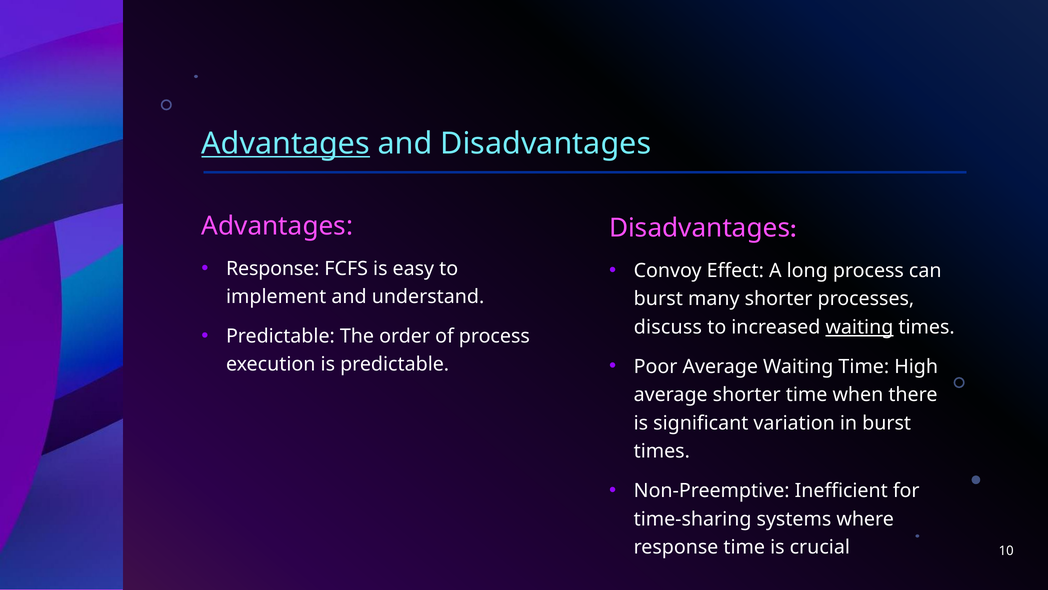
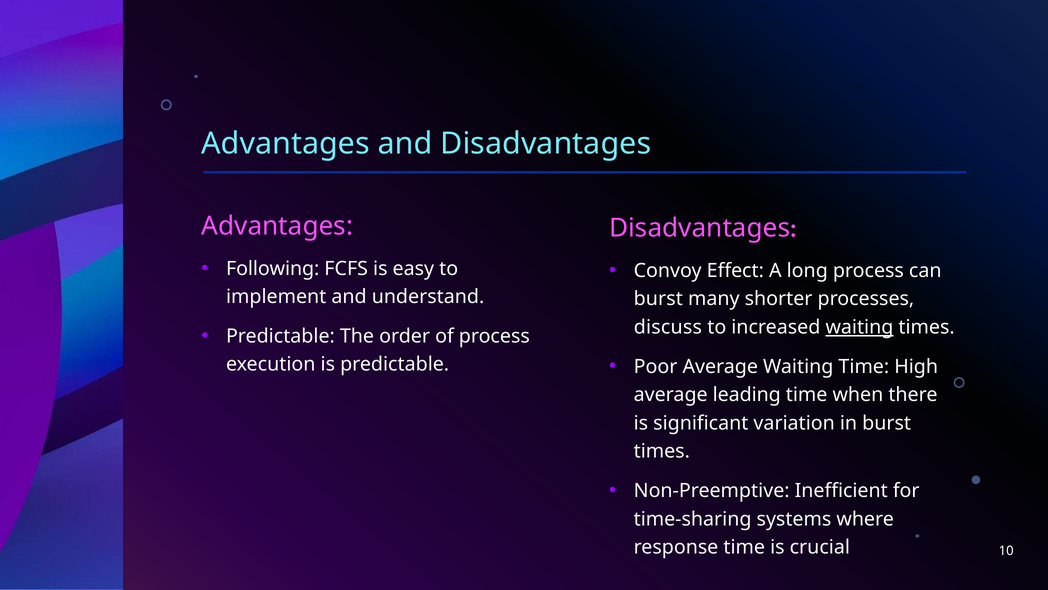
Advantages at (286, 143) underline: present -> none
Response at (273, 268): Response -> Following
average shorter: shorter -> leading
